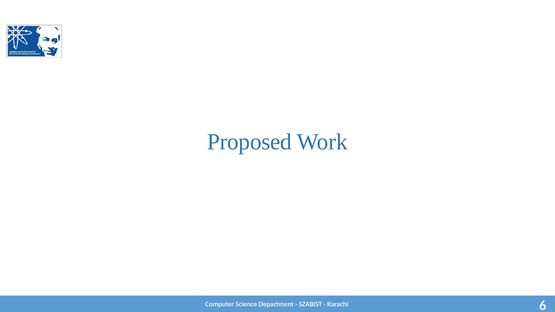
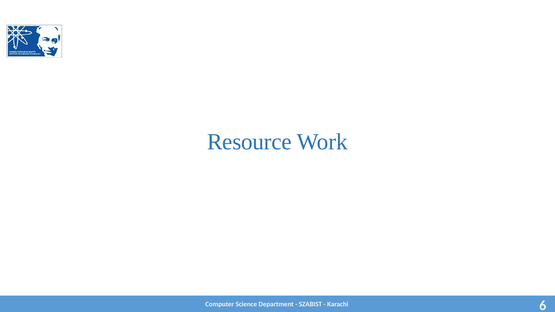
Proposed: Proposed -> Resource
